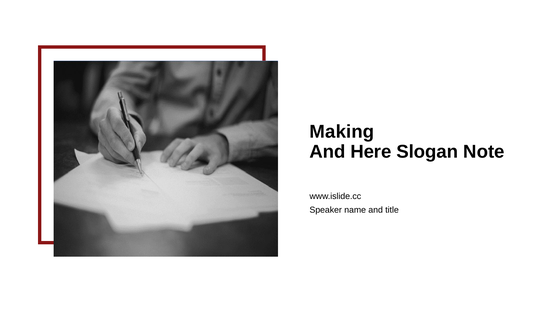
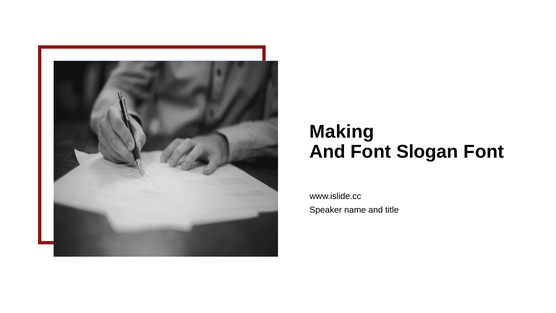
And Here: Here -> Font
Slogan Note: Note -> Font
